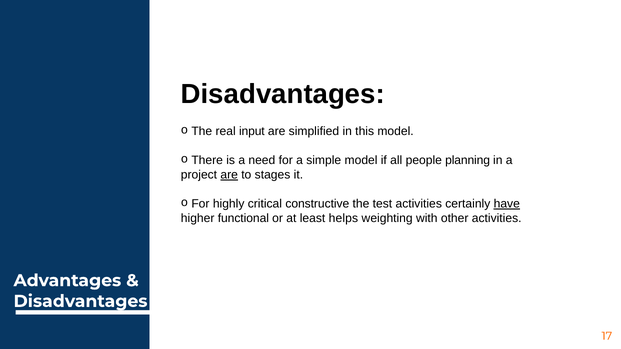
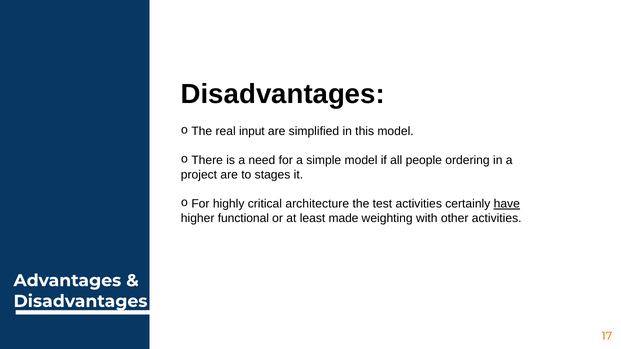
planning: planning -> ordering
are at (229, 175) underline: present -> none
constructive: constructive -> architecture
helps: helps -> made
